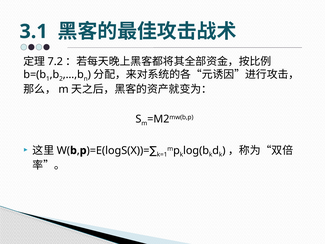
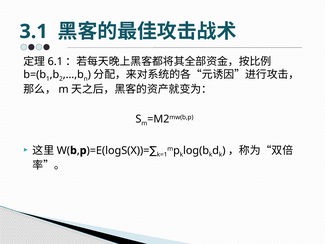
7.2: 7.2 -> 6.1
